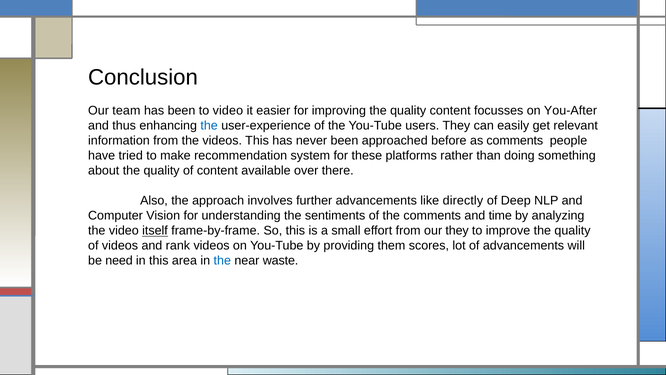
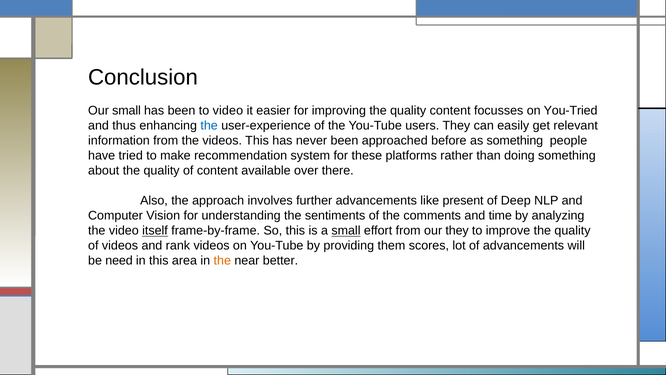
Our team: team -> small
You-After: You-After -> You-Tried
as comments: comments -> something
directly: directly -> present
small at (346, 231) underline: none -> present
the at (222, 261) colour: blue -> orange
waste: waste -> better
